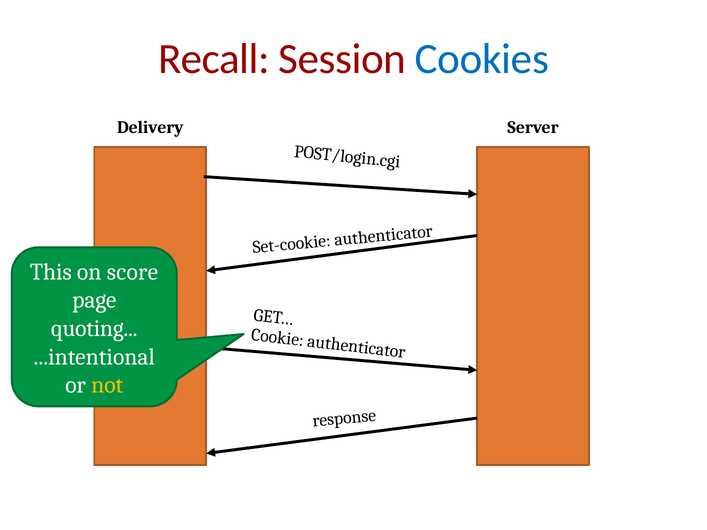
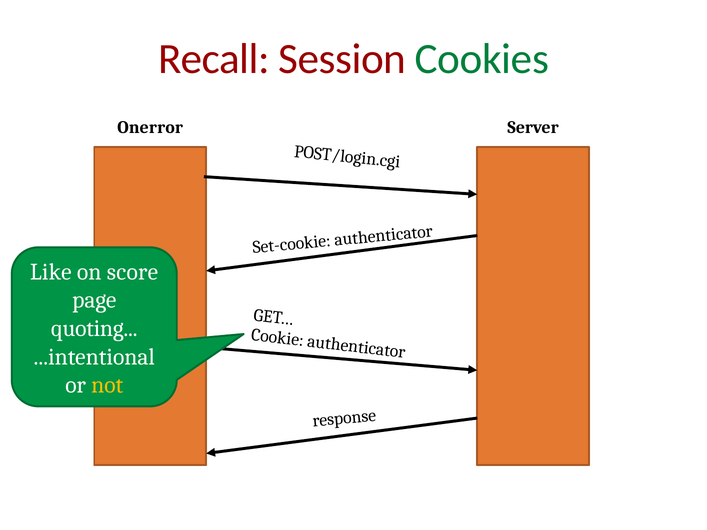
Cookies colour: blue -> green
Delivery: Delivery -> Onerror
This: This -> Like
